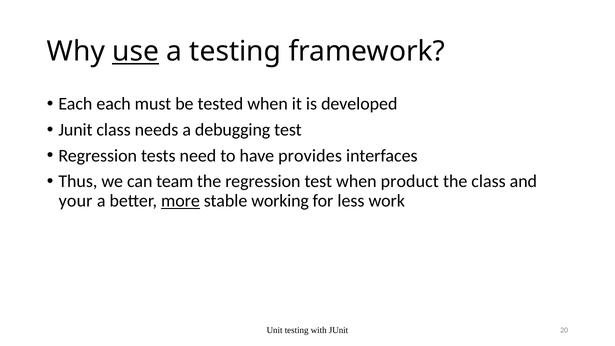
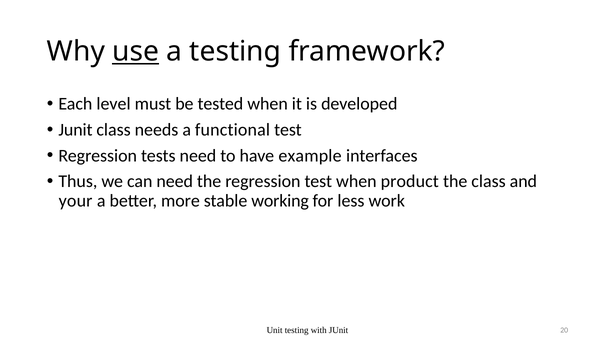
Each each: each -> level
debugging: debugging -> functional
provides: provides -> example
can team: team -> need
more underline: present -> none
